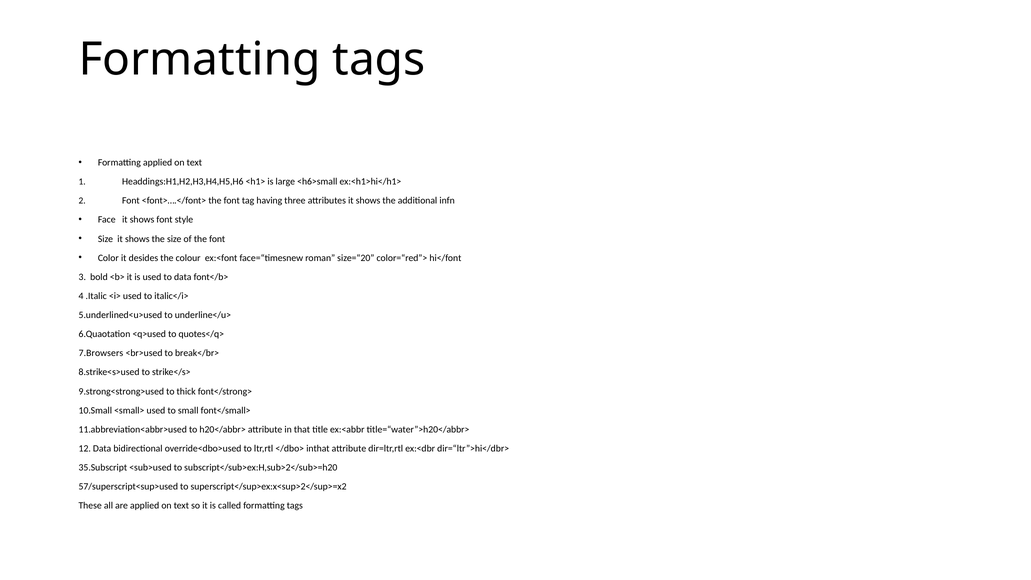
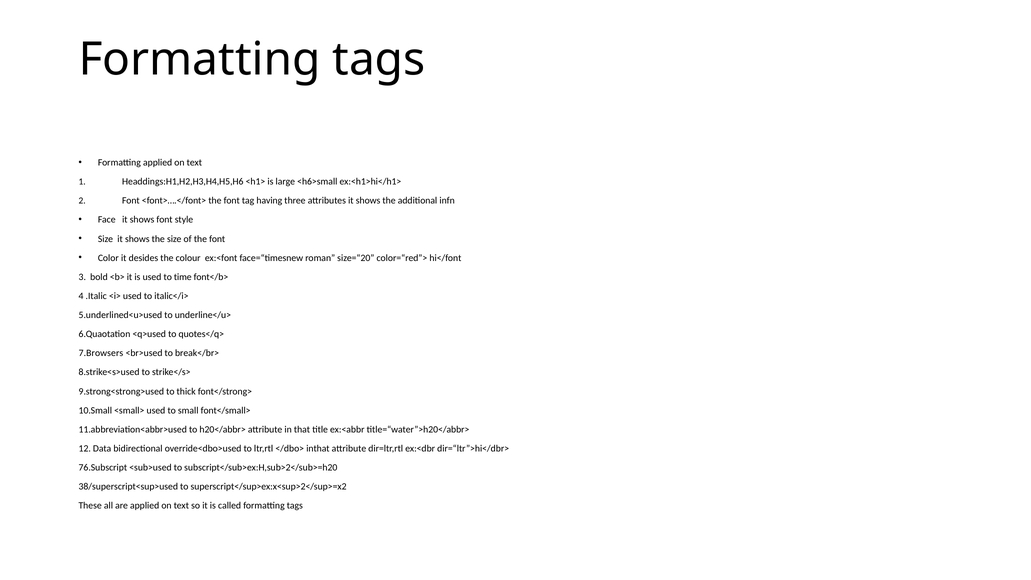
to data: data -> time
35.Subscript: 35.Subscript -> 76.Subscript
57/superscript<sup>used: 57/superscript<sup>used -> 38/superscript<sup>used
